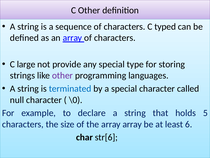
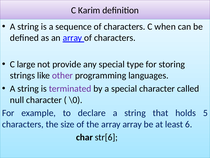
C Other: Other -> Karim
typed: typed -> when
terminated colour: blue -> purple
